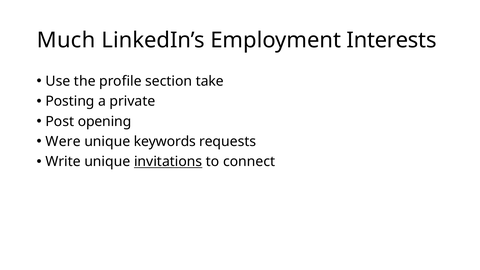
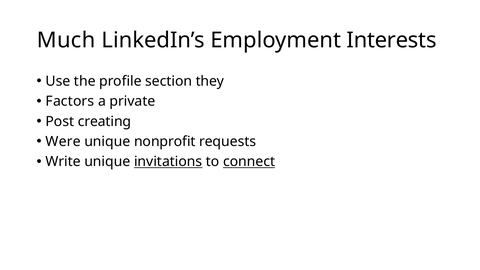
take: take -> they
Posting: Posting -> Factors
opening: opening -> creating
keywords: keywords -> nonprofit
connect underline: none -> present
